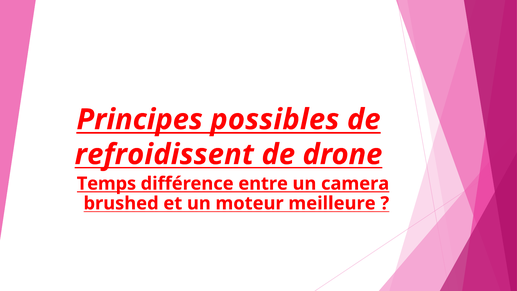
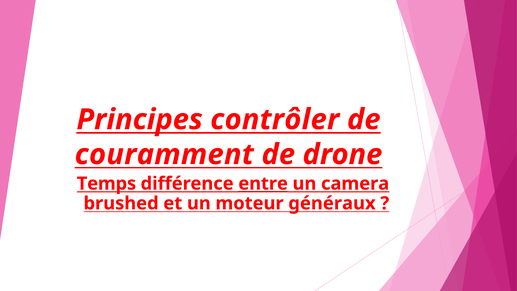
possibles: possibles -> contrôler
refroidissent: refroidissent -> couramment
entre underline: none -> present
meilleure: meilleure -> généraux
